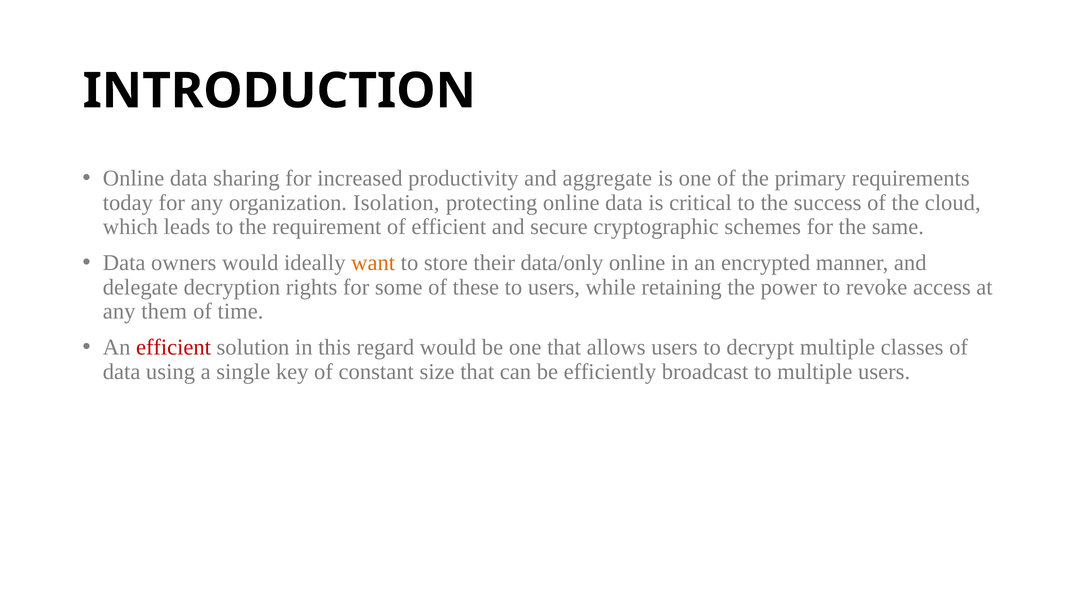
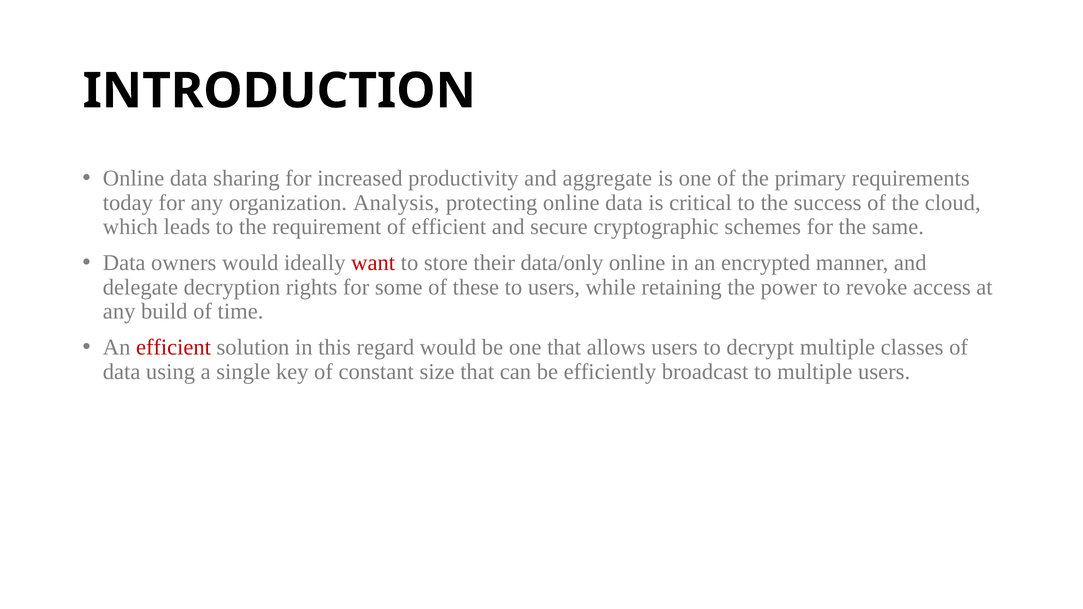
Isolation: Isolation -> Analysis
want colour: orange -> red
them: them -> build
